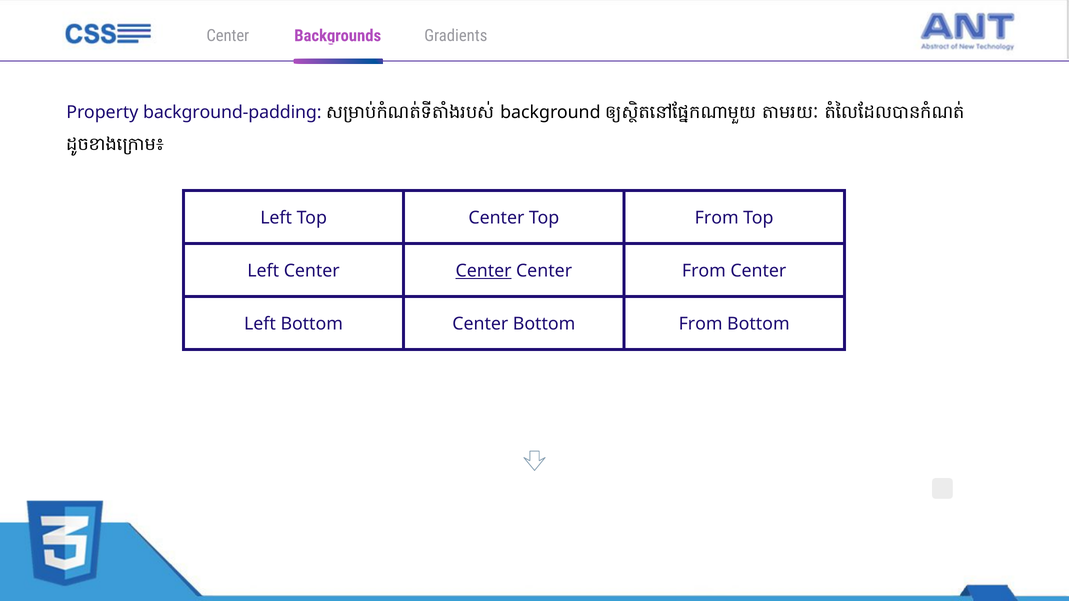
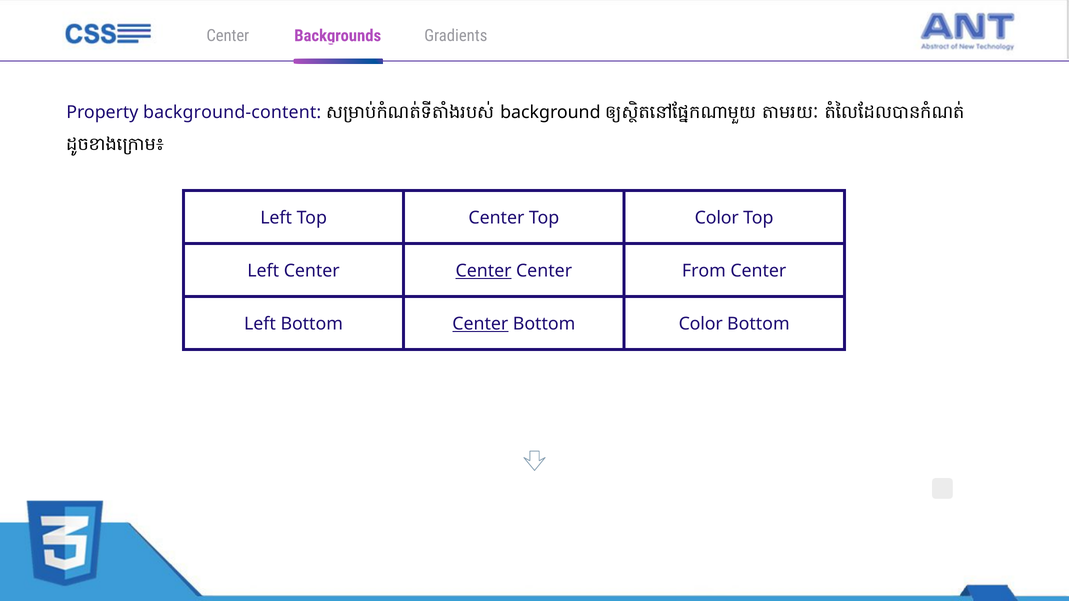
background-padding: background-padding -> background-content
Top From: From -> Color
Center at (480, 324) underline: none -> present
Bottom From: From -> Color
